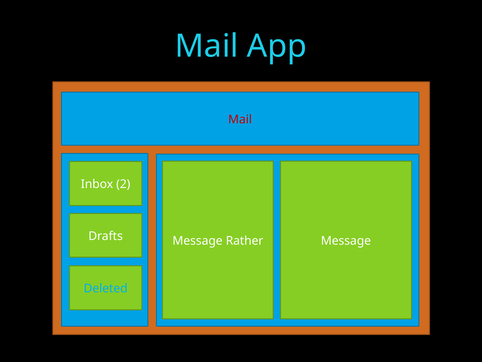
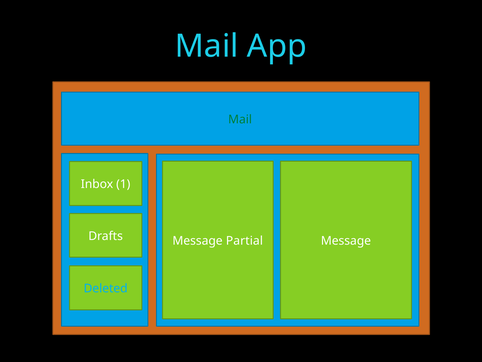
Mail at (240, 119) colour: red -> green
2: 2 -> 1
Rather: Rather -> Partial
